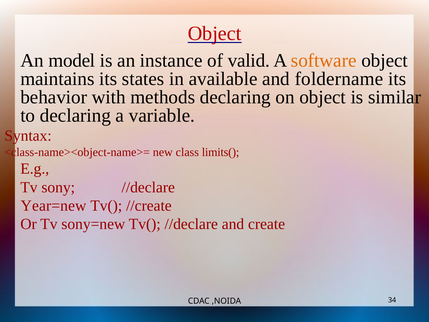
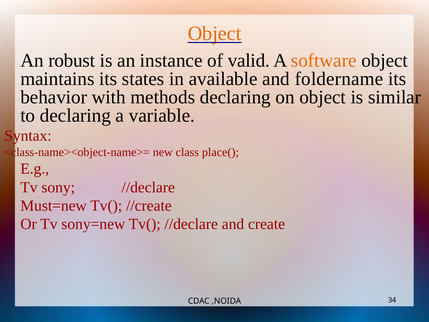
Object at (215, 34) colour: red -> orange
model: model -> robust
limits(: limits( -> place(
Year=new: Year=new -> Must=new
